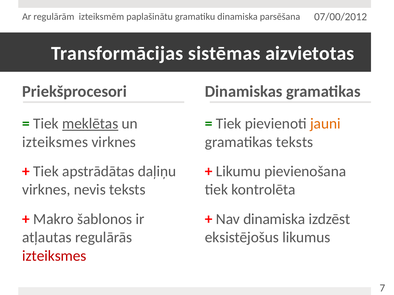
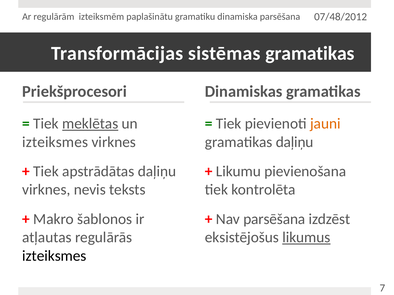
07/00/2012: 07/00/2012 -> 07/48/2012
sistēmas aizvietotas: aizvietotas -> gramatikas
gramatikas teksts: teksts -> daļiņu
Nav dinamiska: dinamiska -> parsēšana
likumus underline: none -> present
izteiksmes at (54, 256) colour: red -> black
